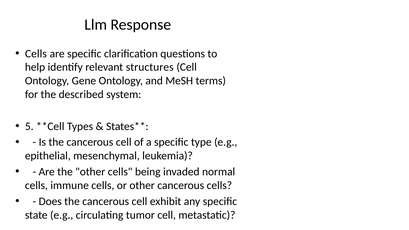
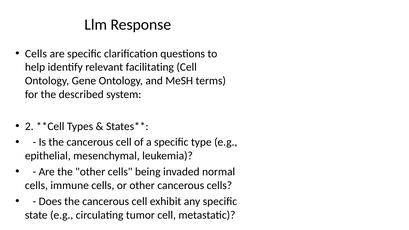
relevant structures: structures -> facilitating
5 at (29, 126): 5 -> 2
